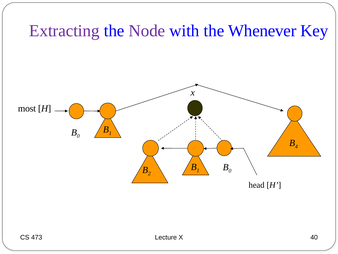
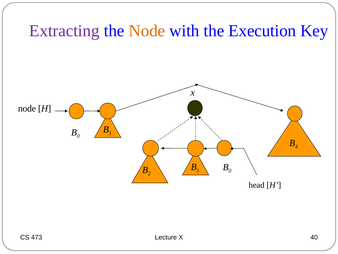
Node at (147, 31) colour: purple -> orange
Whenever: Whenever -> Execution
most at (27, 108): most -> node
